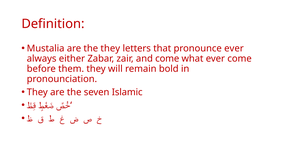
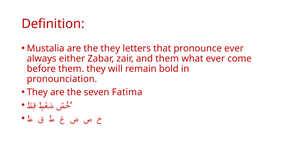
and come: come -> them
Islamic: Islamic -> Fatima
